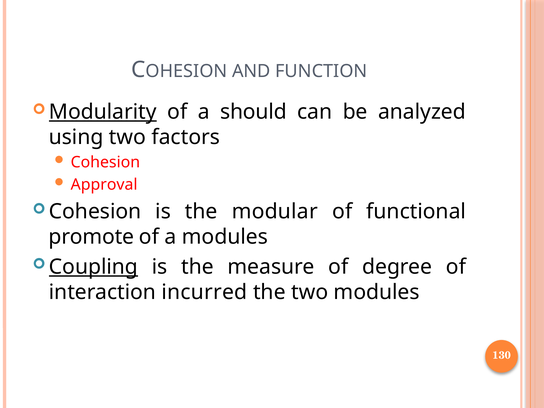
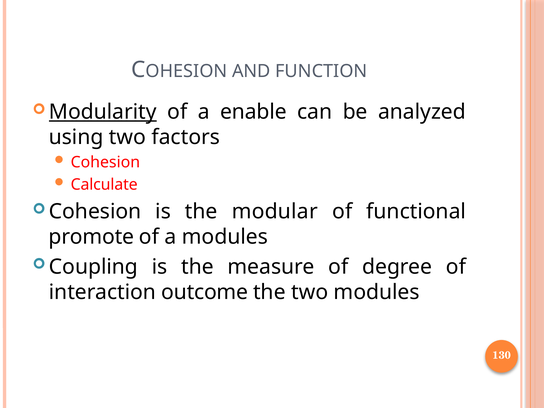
should: should -> enable
Approval: Approval -> Calculate
Coupling underline: present -> none
incurred: incurred -> outcome
